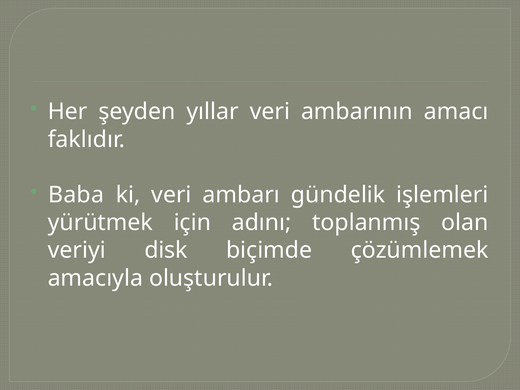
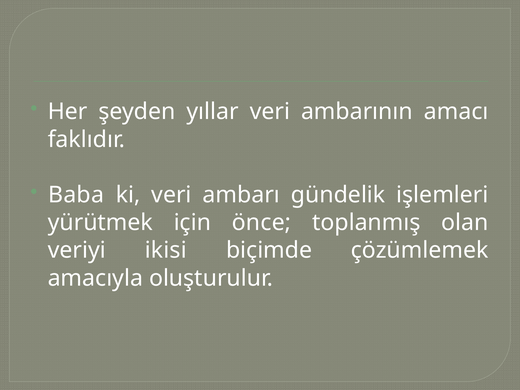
adını: adını -> önce
disk: disk -> ikisi
